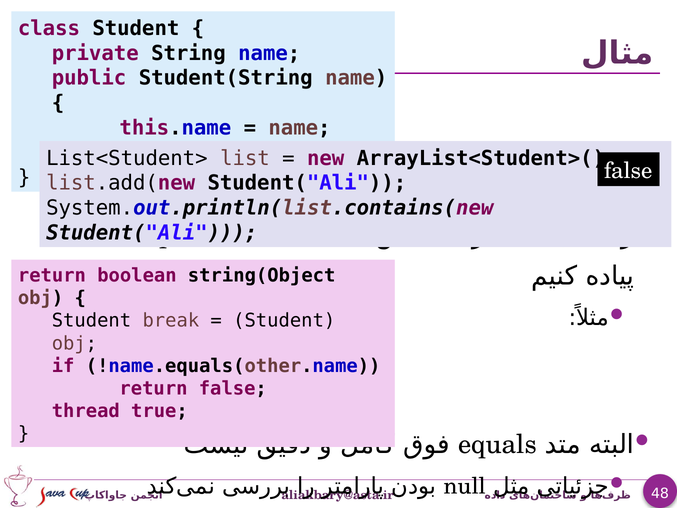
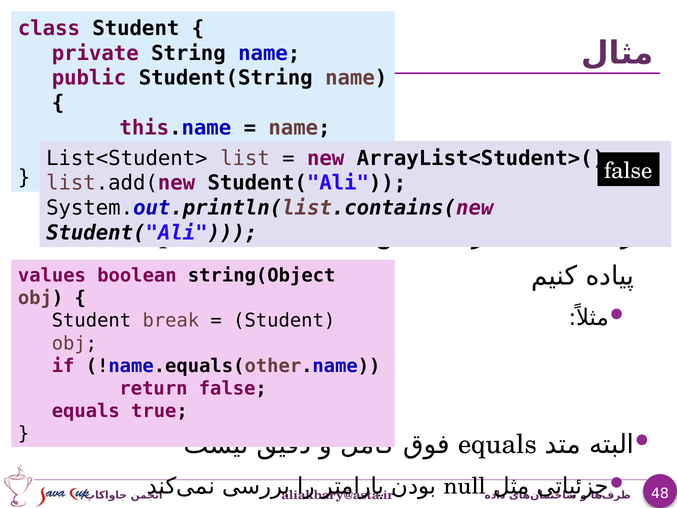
return at (52, 275): return -> values
thread at (86, 411): thread -> equals
